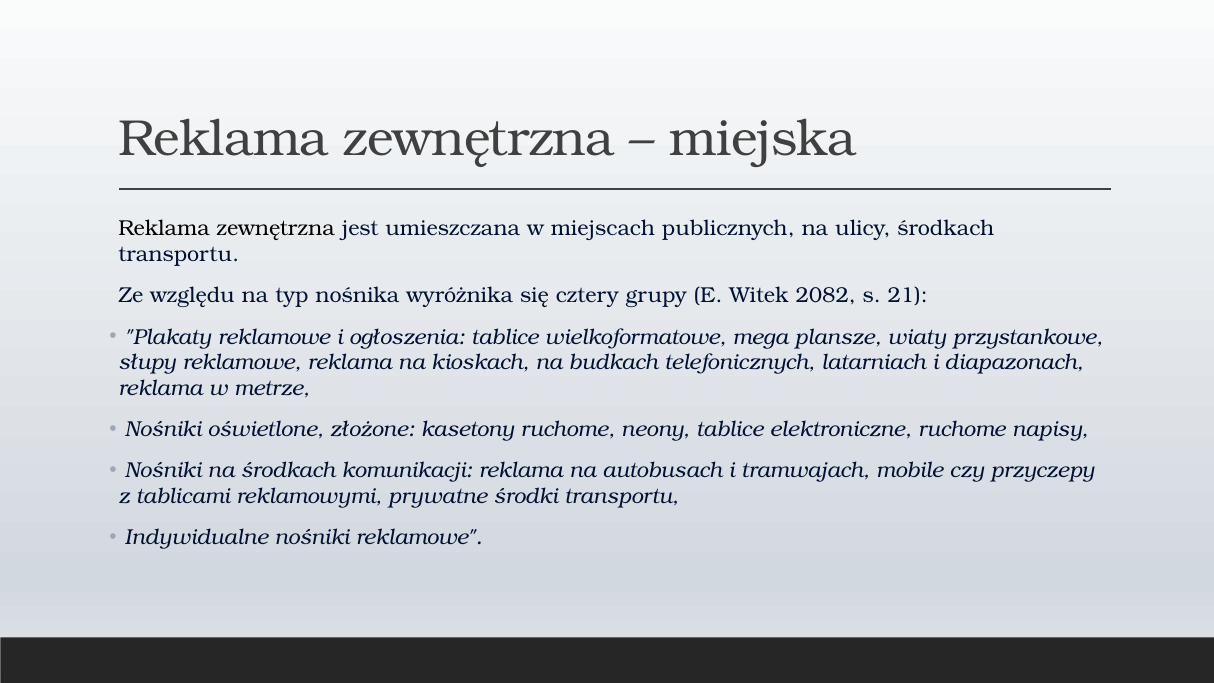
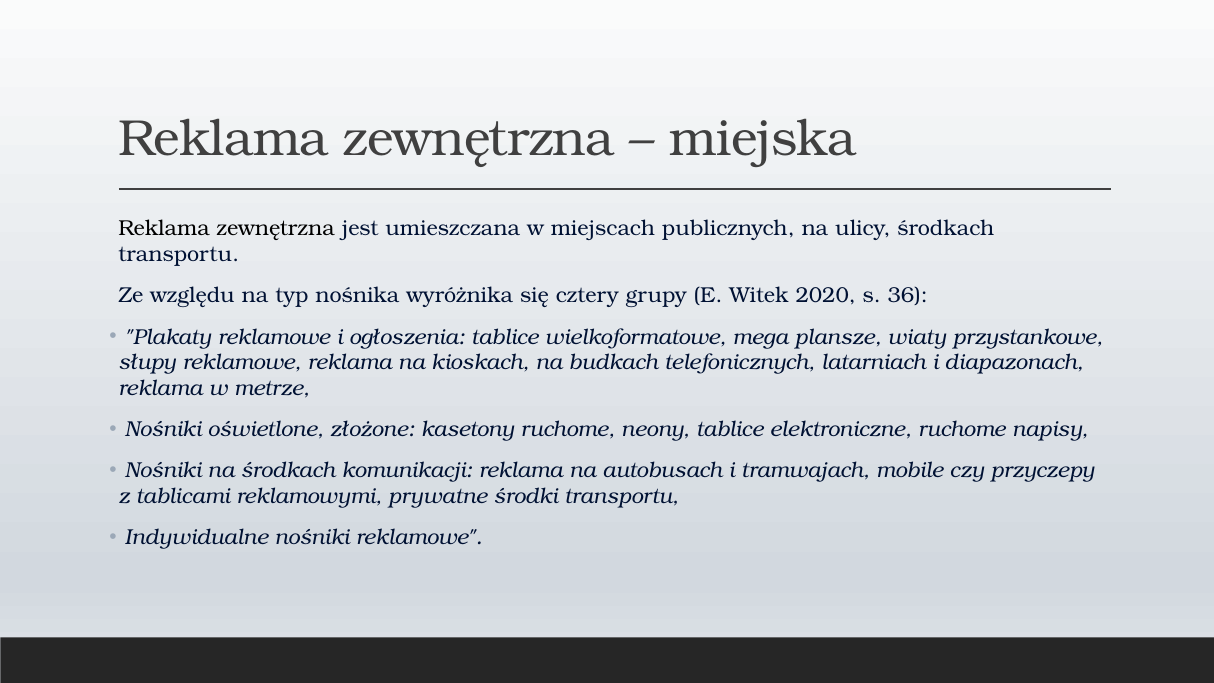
2082: 2082 -> 2020
21: 21 -> 36
